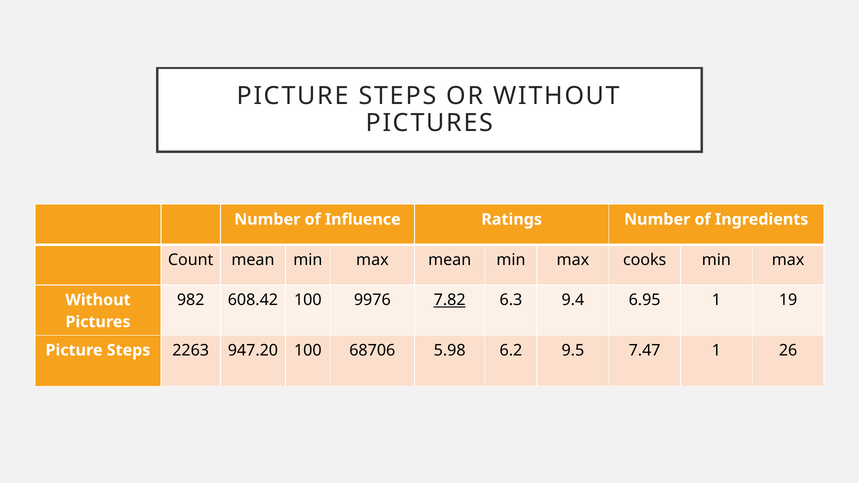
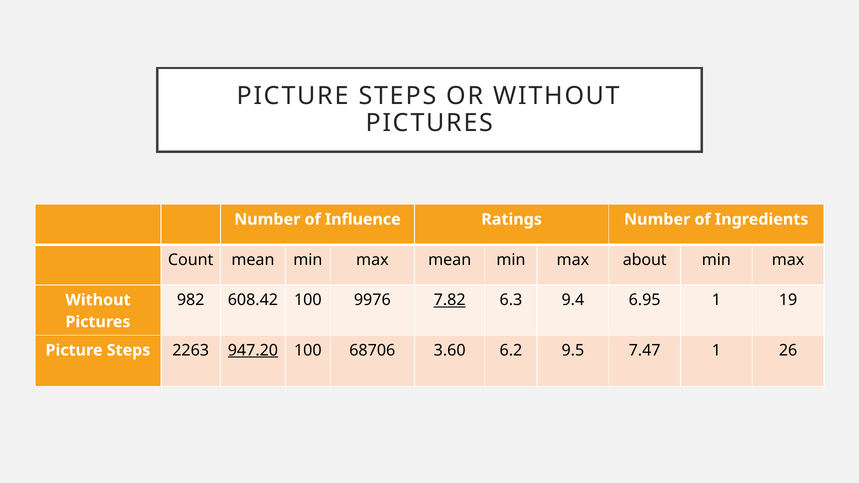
cooks: cooks -> about
947.20 underline: none -> present
5.98: 5.98 -> 3.60
